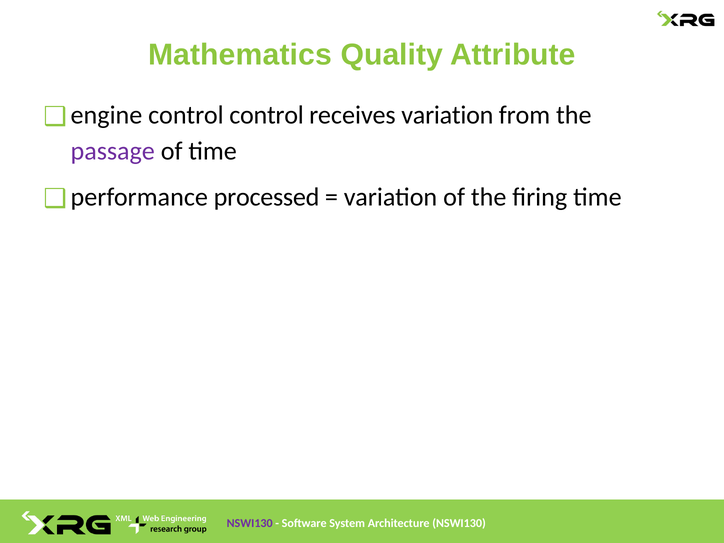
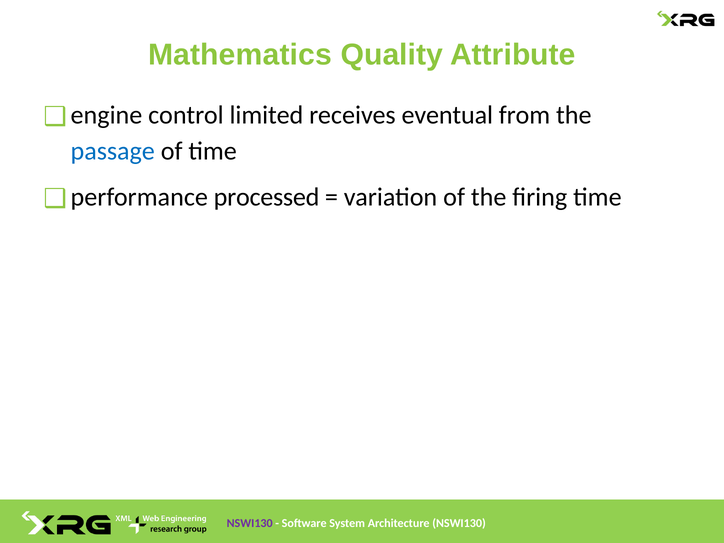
control control: control -> limited
receives variation: variation -> eventual
passage colour: purple -> blue
